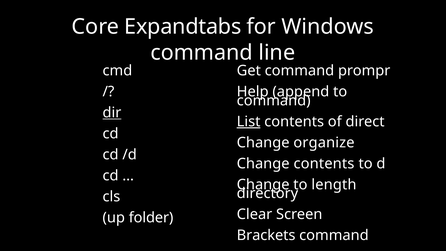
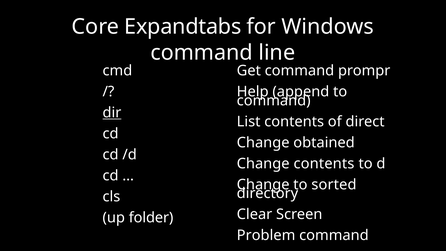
List underline: present -> none
organize: organize -> obtained
length: length -> sorted
Brackets: Brackets -> Problem
